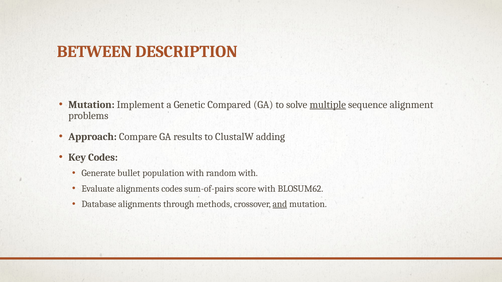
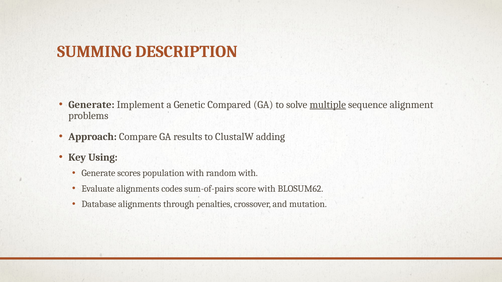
BETWEEN: BETWEEN -> SUMMING
Mutation at (91, 105): Mutation -> Generate
Key Codes: Codes -> Using
bullet: bullet -> scores
methods: methods -> penalties
and underline: present -> none
